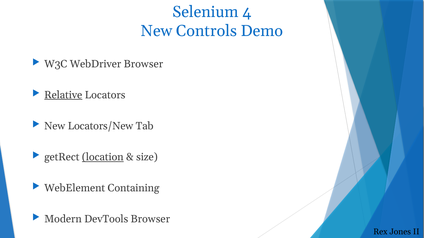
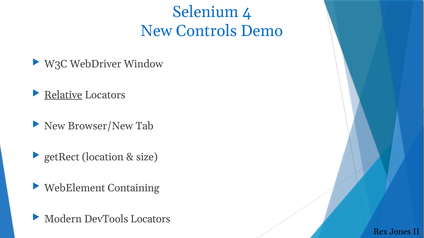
WebDriver Browser: Browser -> Window
Locators/New: Locators/New -> Browser/New
location underline: present -> none
DevTools Browser: Browser -> Locators
